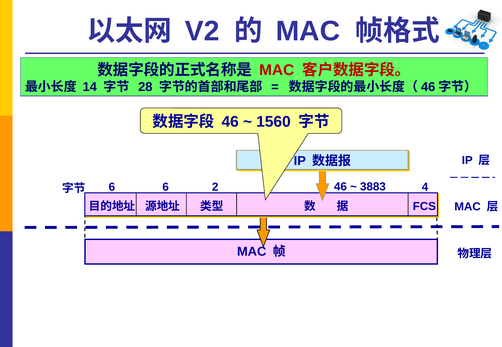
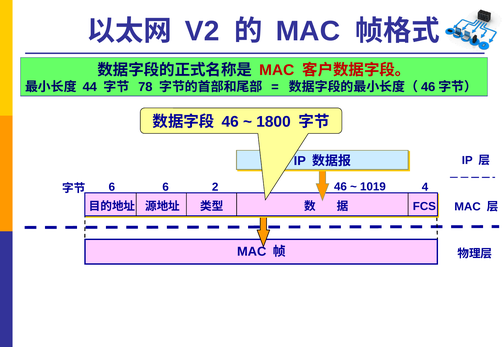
14: 14 -> 44
28: 28 -> 78
1560: 1560 -> 1800
3883: 3883 -> 1019
